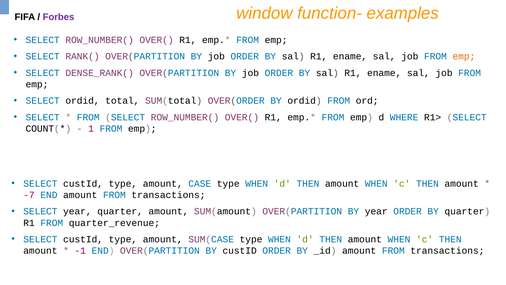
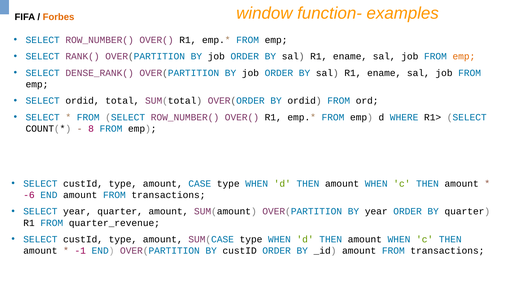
Forbes colour: purple -> orange
1: 1 -> 8
-7: -7 -> -6
